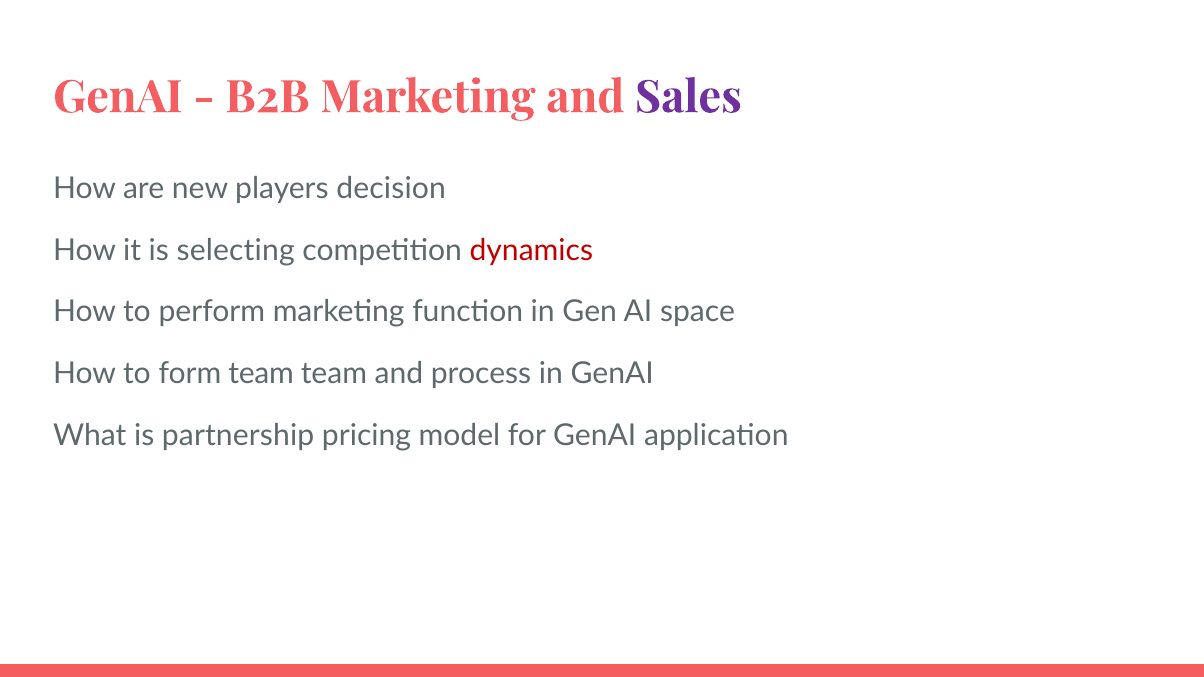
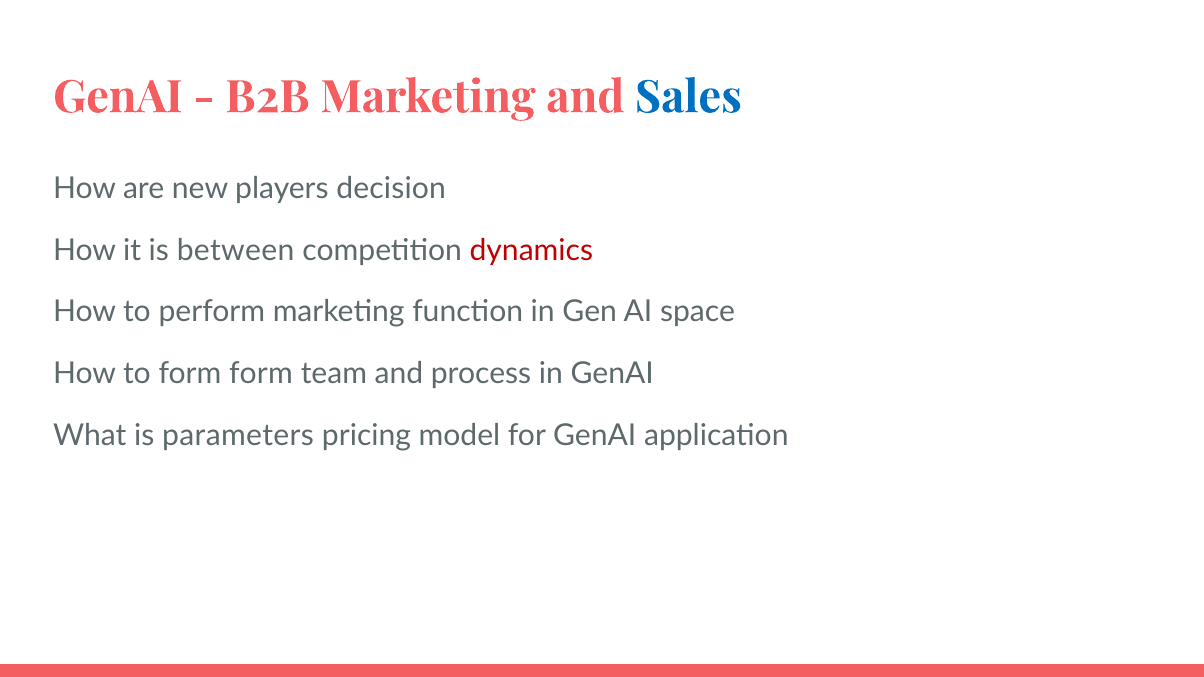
Sales colour: purple -> blue
selecting: selecting -> between
form team: team -> form
partnership: partnership -> parameters
